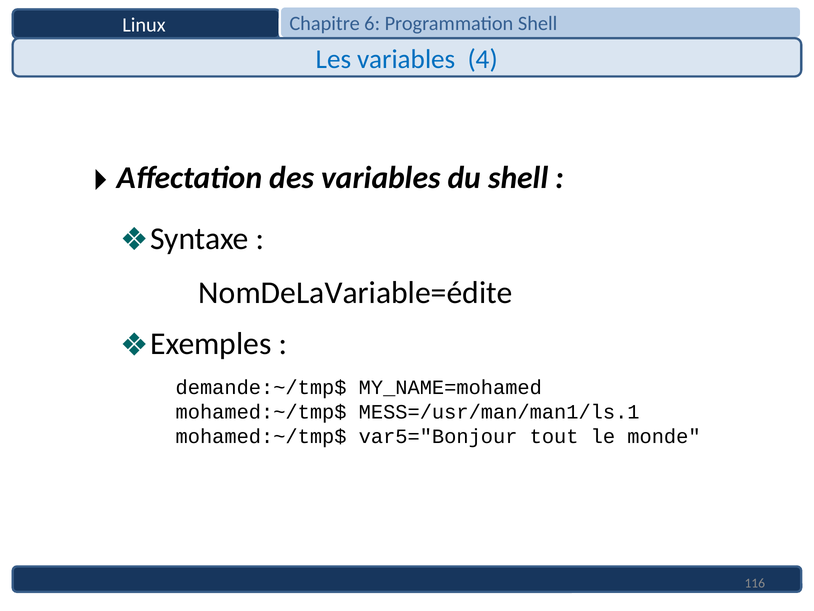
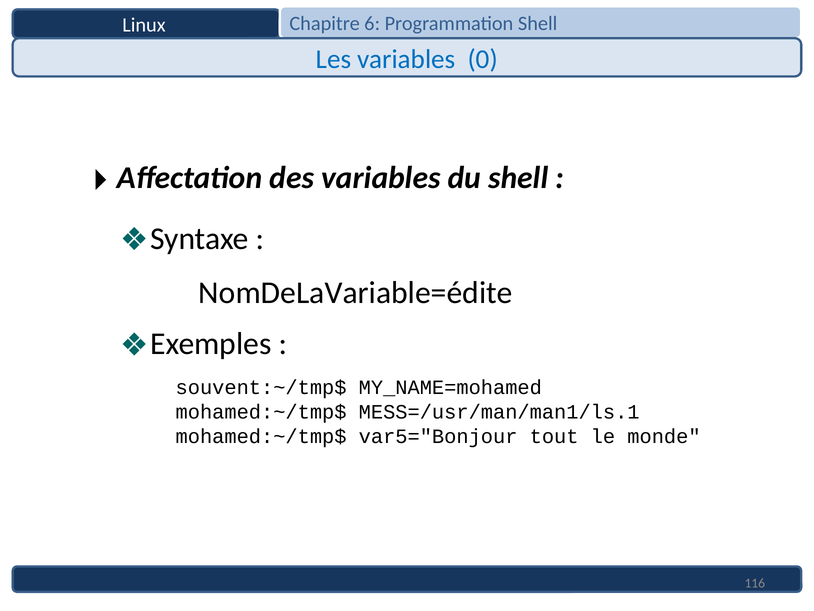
4: 4 -> 0
demande:~/tmp$: demande:~/tmp$ -> souvent:~/tmp$
